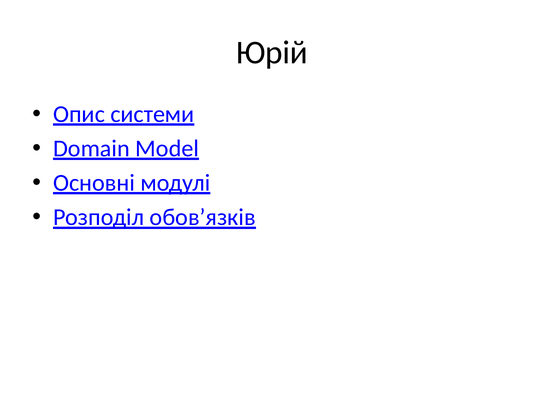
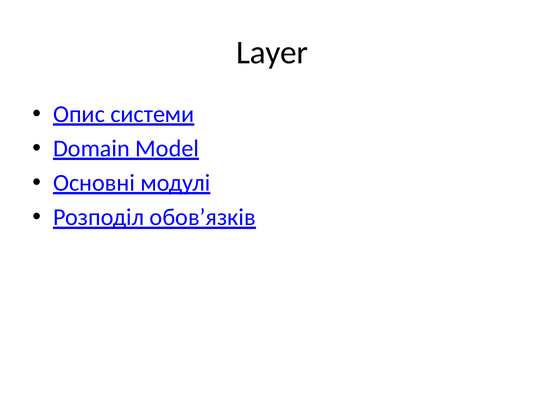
Юрій: Юрій -> Layer
